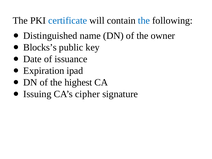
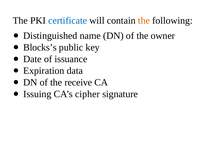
the at (144, 21) colour: blue -> orange
ipad: ipad -> data
highest: highest -> receive
